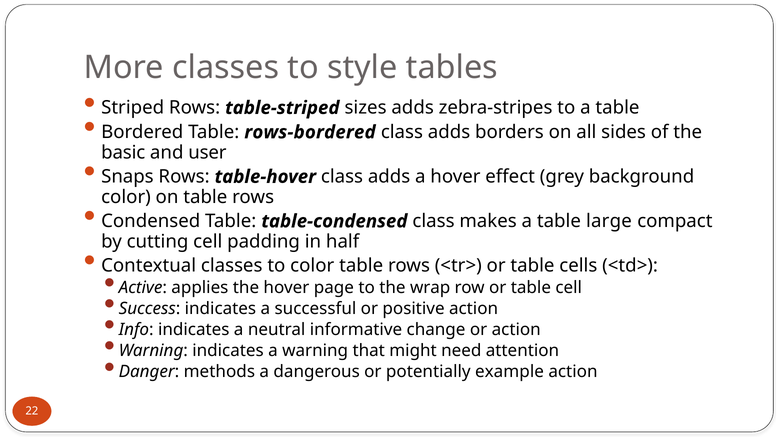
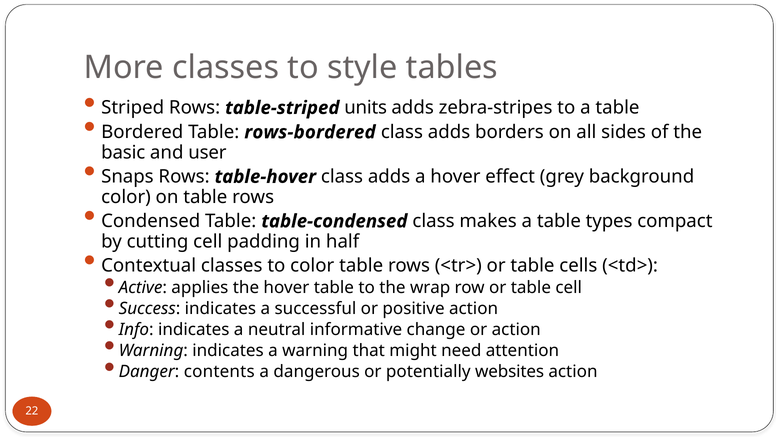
sizes: sizes -> units
large: large -> types
hover page: page -> table
methods: methods -> contents
example: example -> websites
